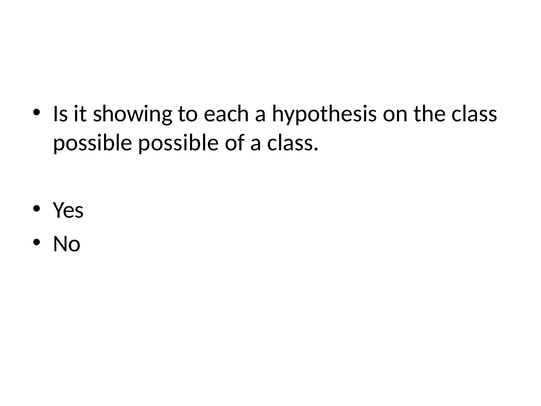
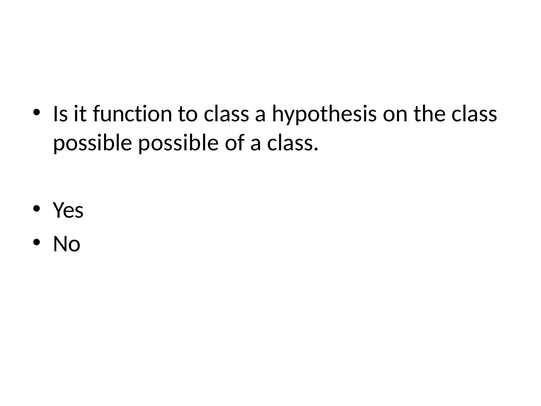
showing: showing -> function
to each: each -> class
